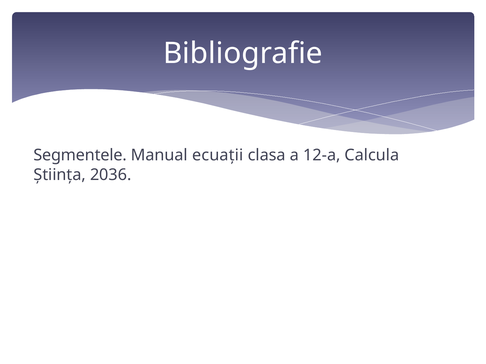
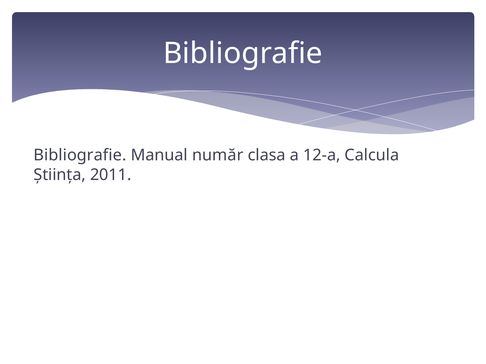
Segmentele at (80, 155): Segmentele -> Bibliografie
ecuații: ecuații -> număr
2036: 2036 -> 2011
